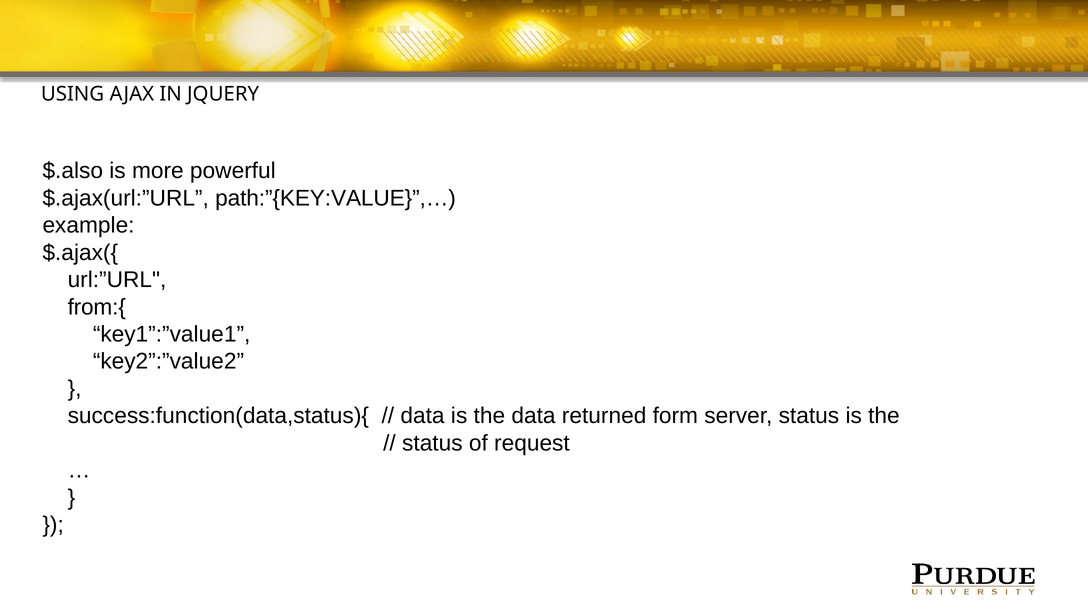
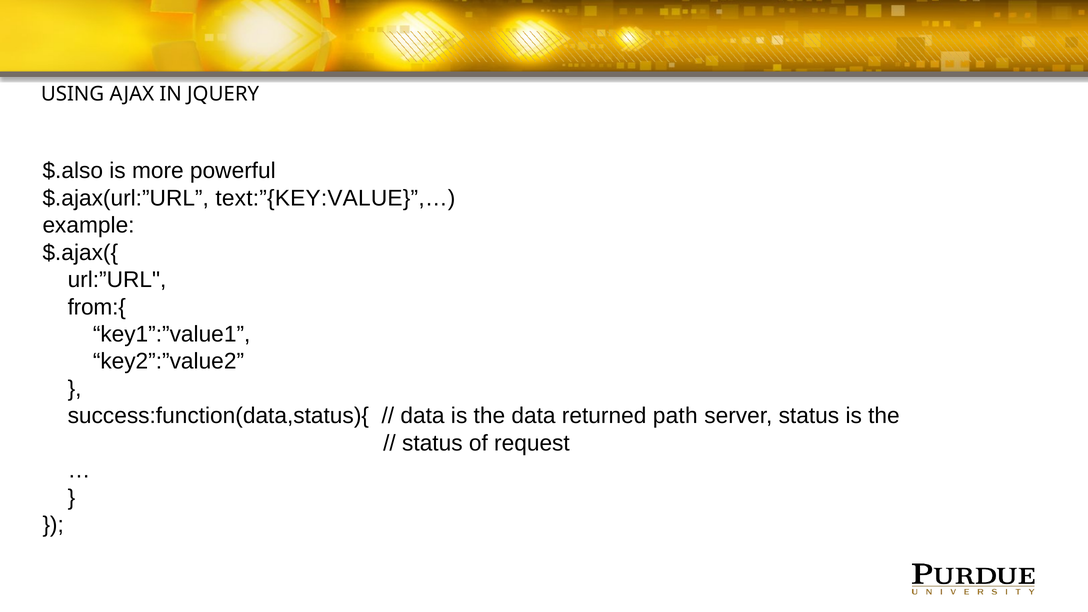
path:”{KEY:VALUE}”,…: path:”{KEY:VALUE}”,… -> text:”{KEY:VALUE}”,…
form: form -> path
